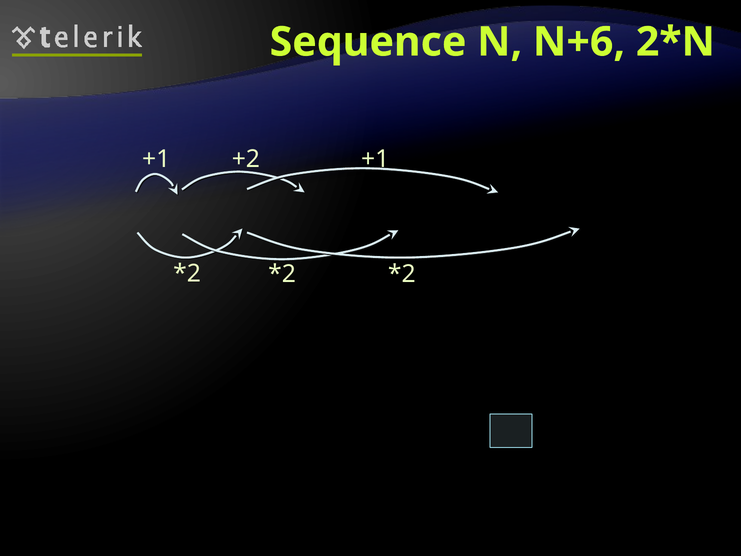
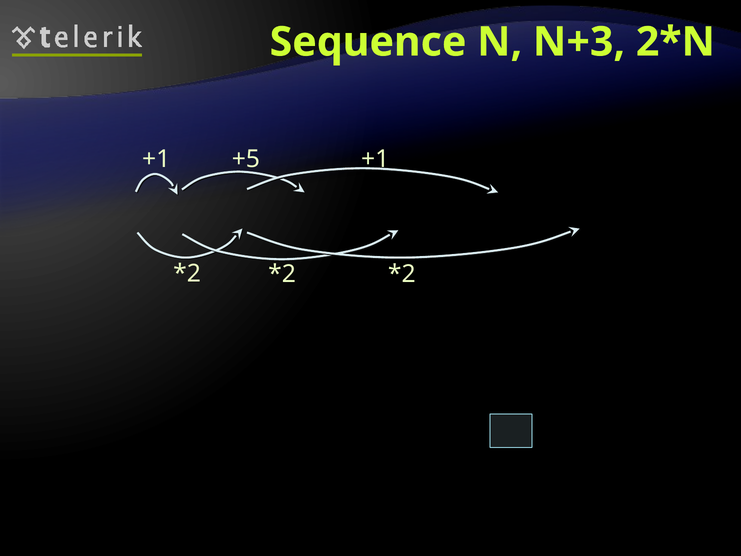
N+6: N+6 -> N+3
+2: +2 -> +5
